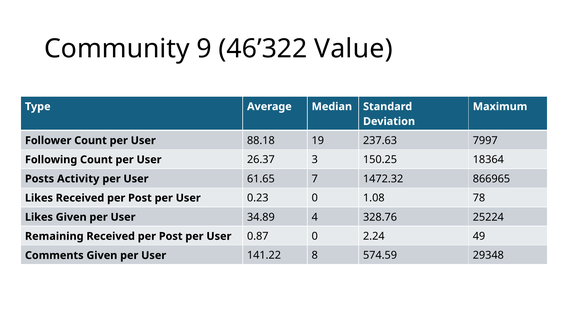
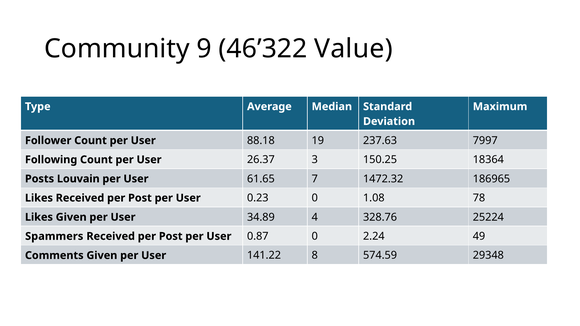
Activity: Activity -> Louvain
866965: 866965 -> 186965
Remaining: Remaining -> Spammers
